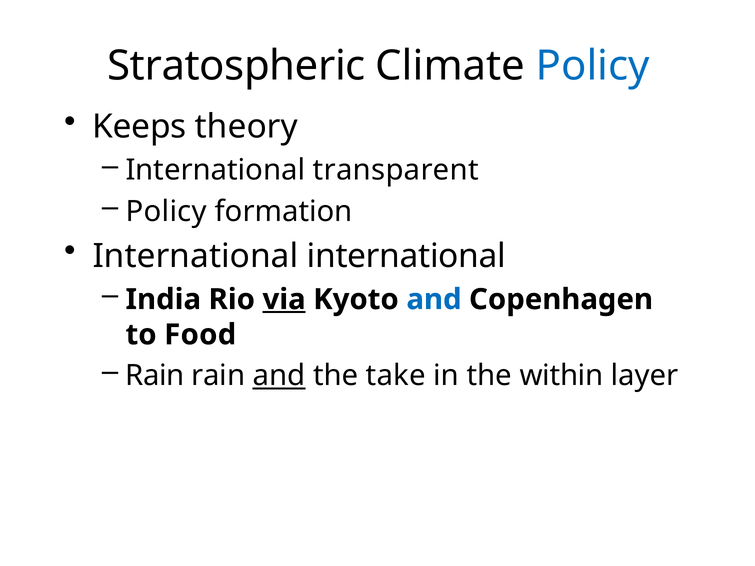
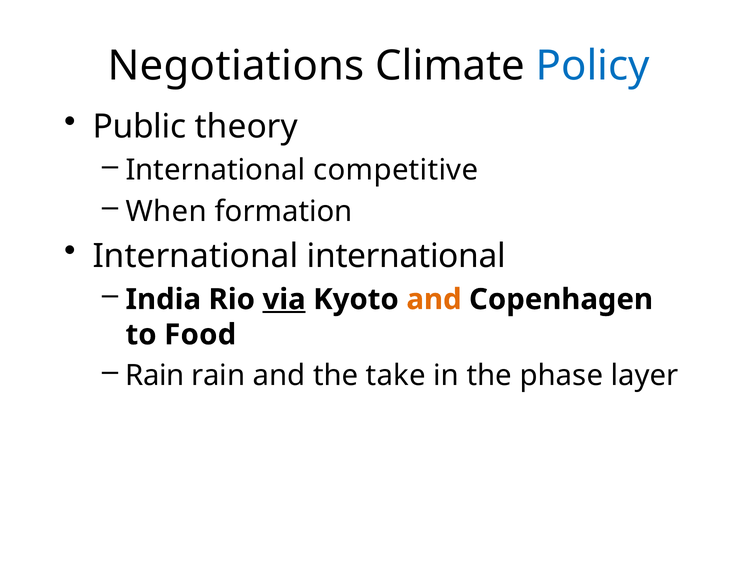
Stratospheric: Stratospheric -> Negotiations
Keeps: Keeps -> Public
transparent: transparent -> competitive
Policy at (166, 211): Policy -> When
and at (434, 300) colour: blue -> orange
and at (279, 376) underline: present -> none
within: within -> phase
